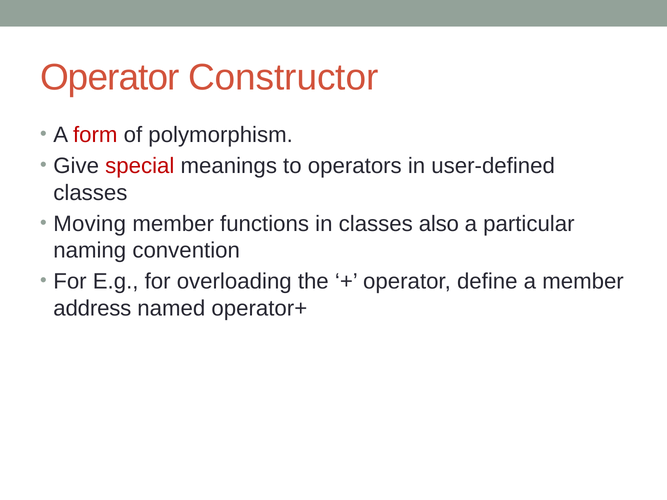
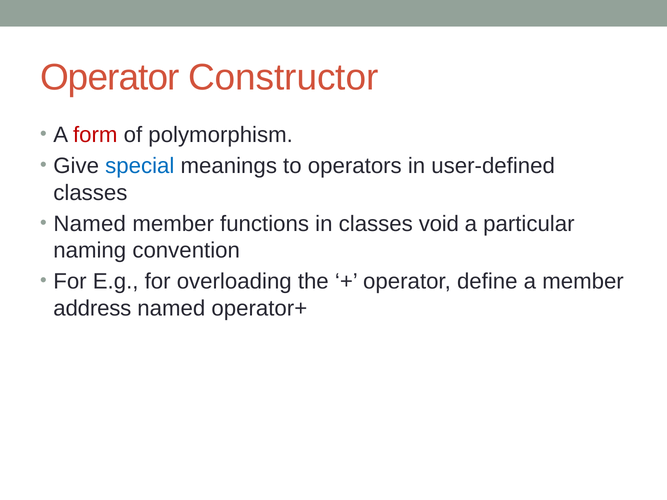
special colour: red -> blue
Moving at (90, 224): Moving -> Named
also: also -> void
